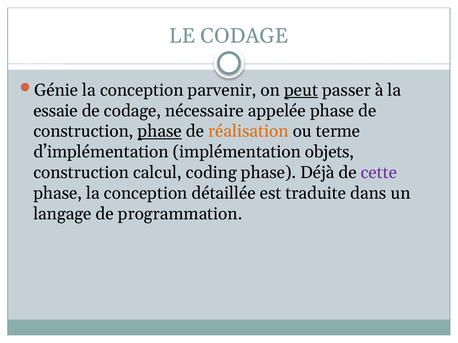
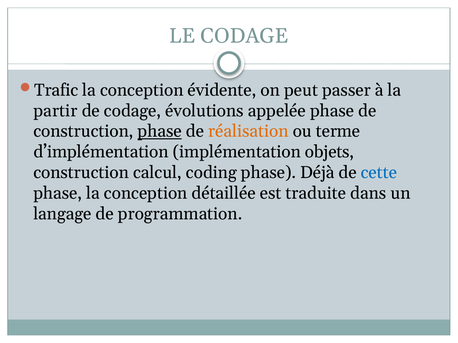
Génie: Génie -> Trafic
parvenir: parvenir -> évidente
peut underline: present -> none
essaie: essaie -> partir
nécessaire: nécessaire -> évolutions
cette colour: purple -> blue
